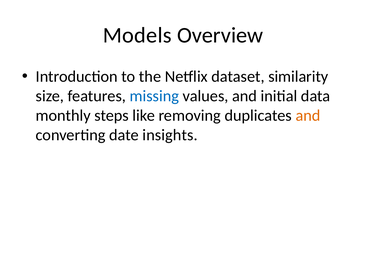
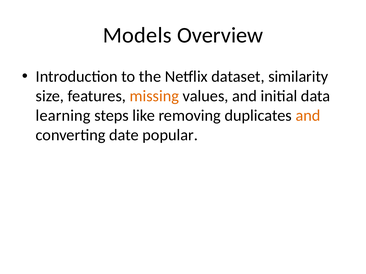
missing colour: blue -> orange
monthly: monthly -> learning
insights: insights -> popular
